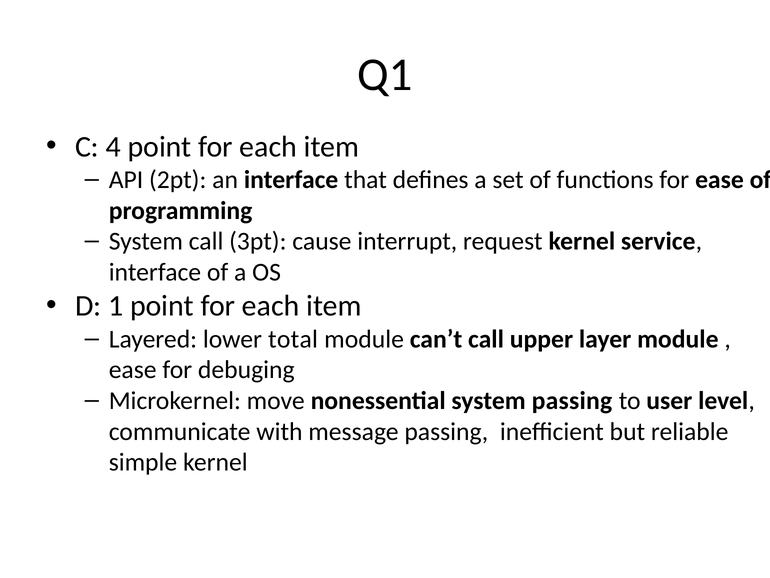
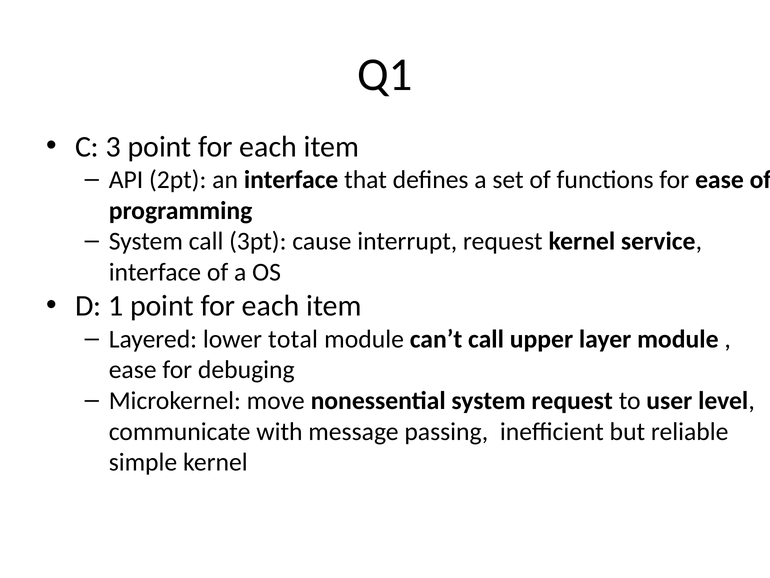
4: 4 -> 3
system passing: passing -> request
